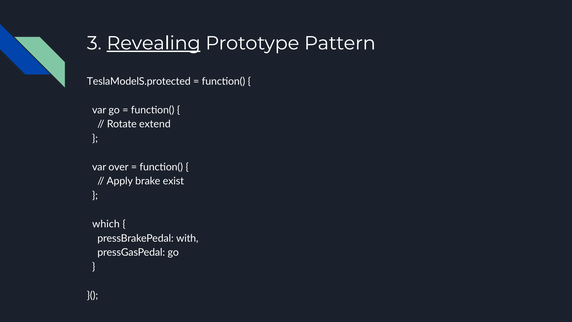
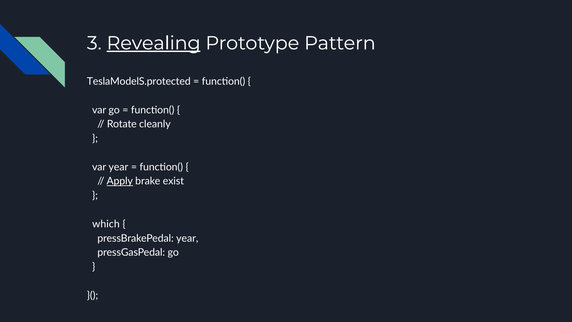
extend: extend -> cleanly
var over: over -> year
Apply underline: none -> present
pressBrakePedal with: with -> year
